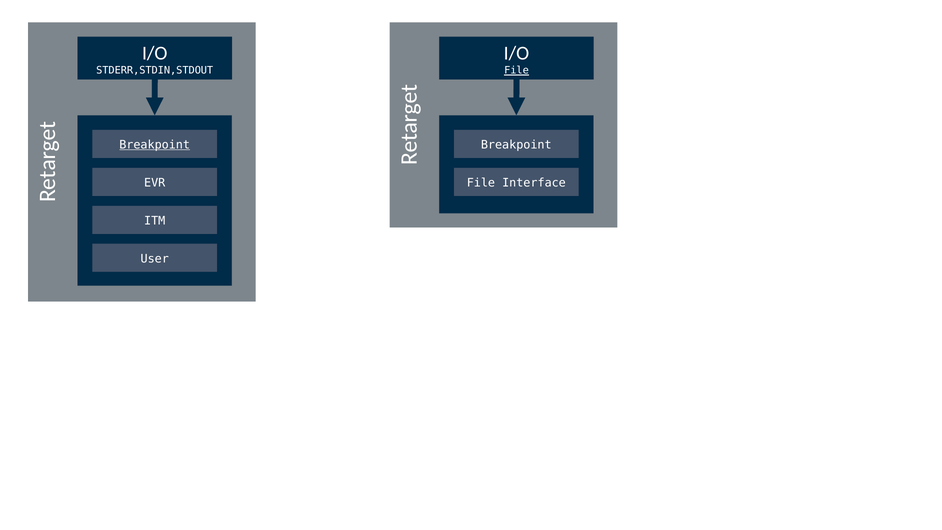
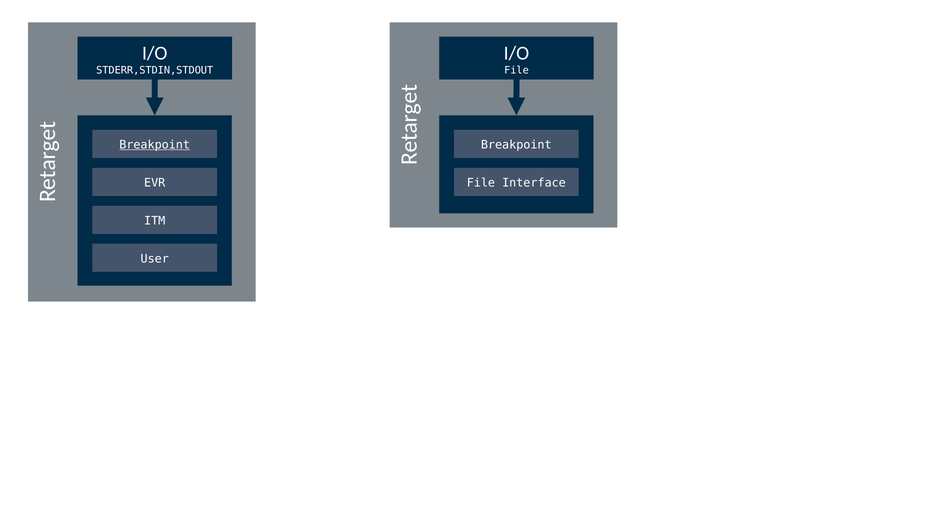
File at (517, 71) underline: present -> none
